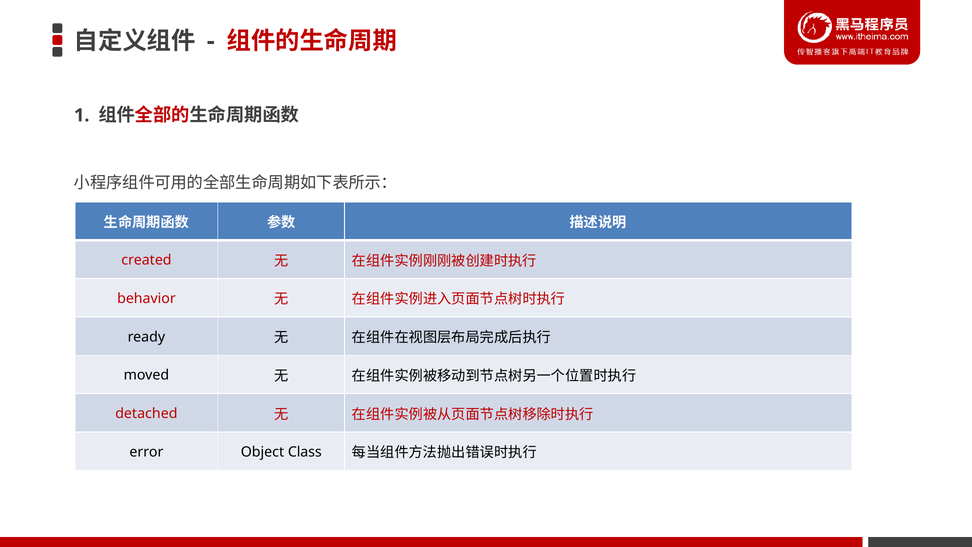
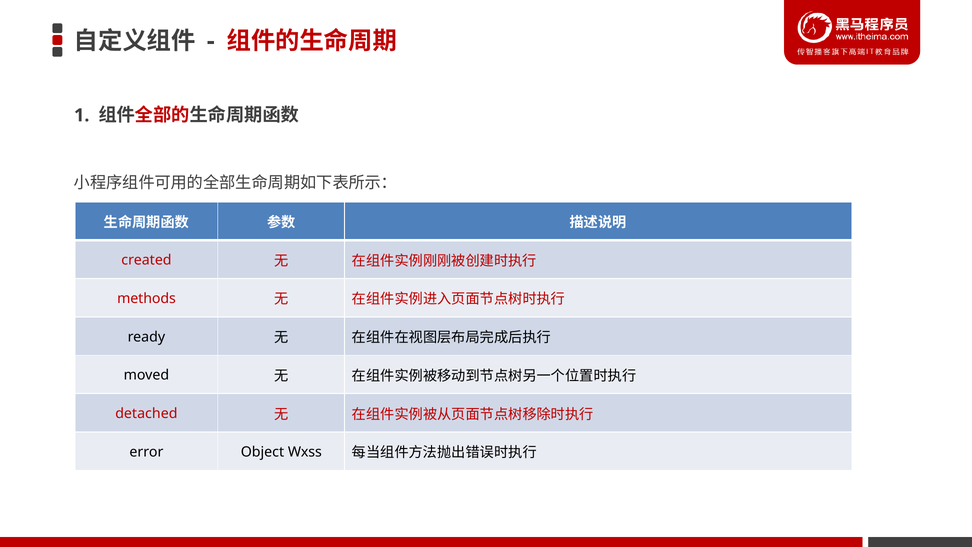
behavior: behavior -> methods
Class: Class -> Wxss
